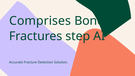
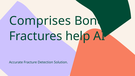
step: step -> help
